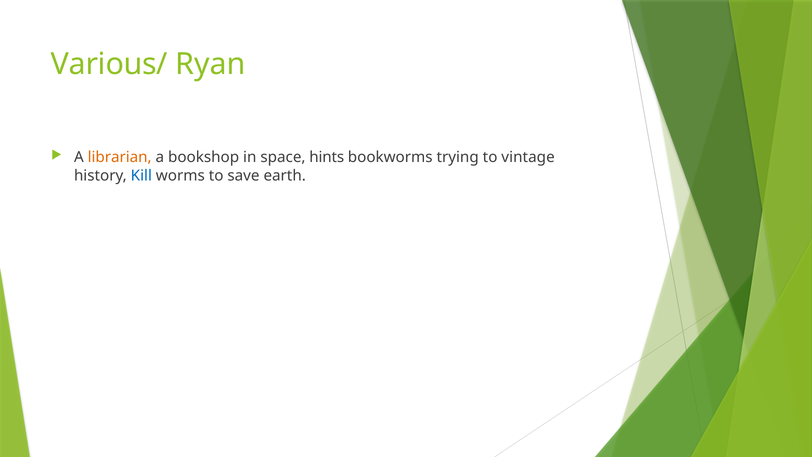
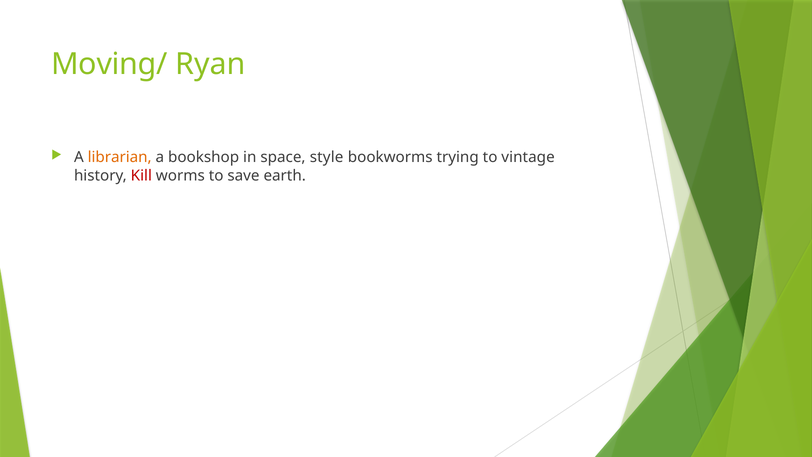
Various/: Various/ -> Moving/
hints: hints -> style
Kill colour: blue -> red
